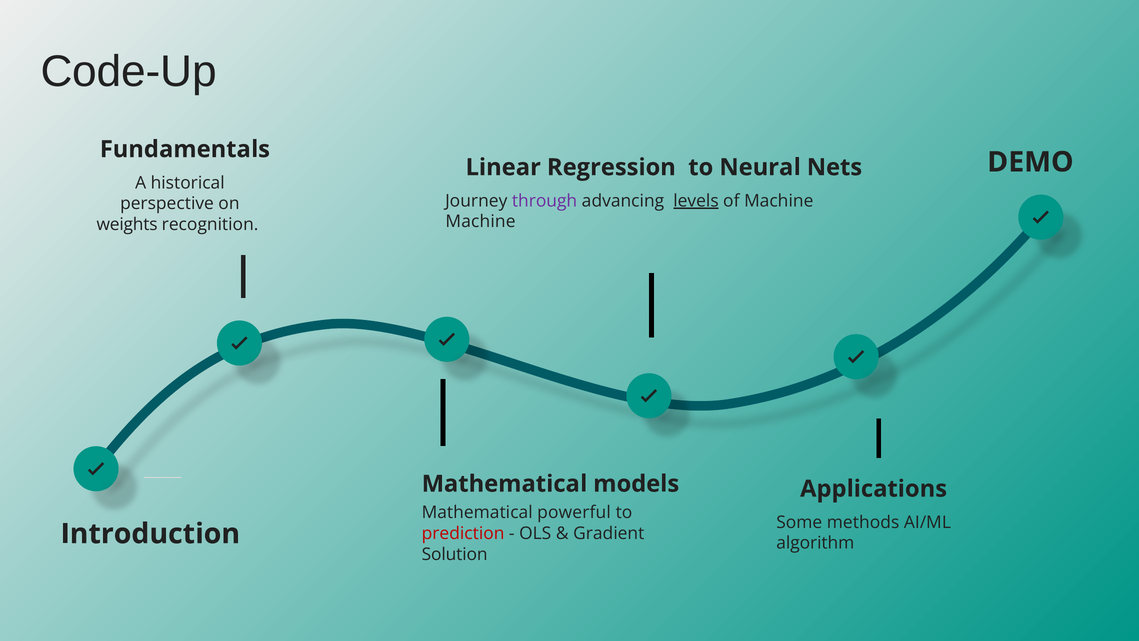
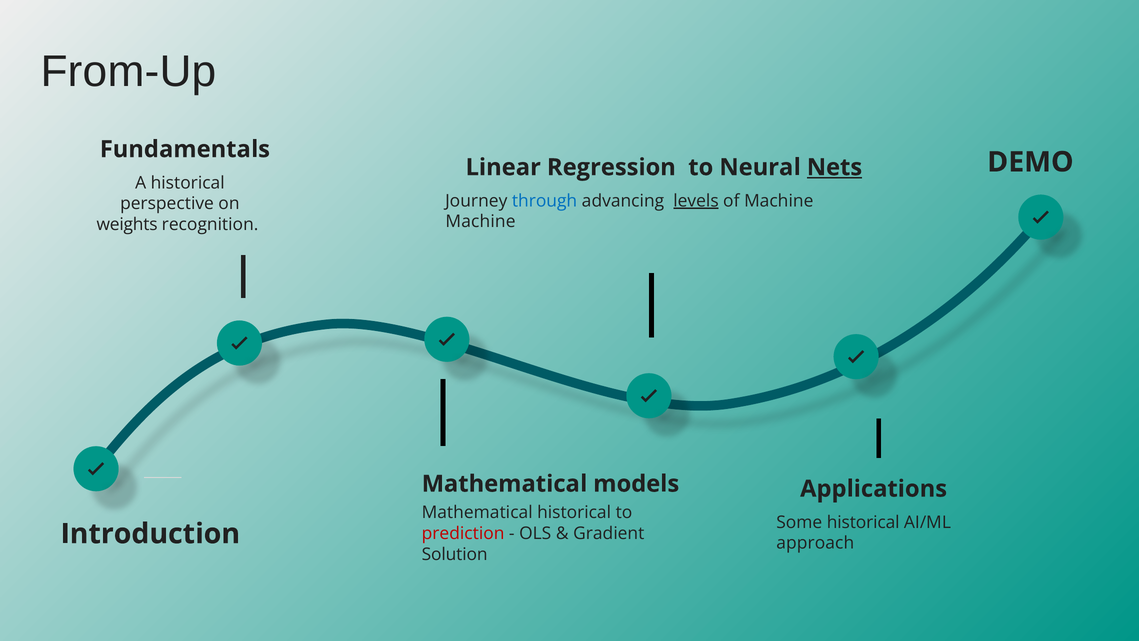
Code-Up: Code-Up -> From-Up
Nets underline: none -> present
through colour: purple -> blue
Mathematical powerful: powerful -> historical
Some methods: methods -> historical
algorithm: algorithm -> approach
